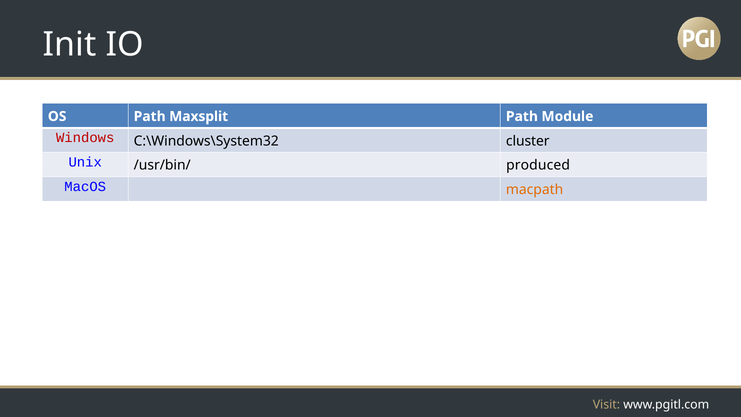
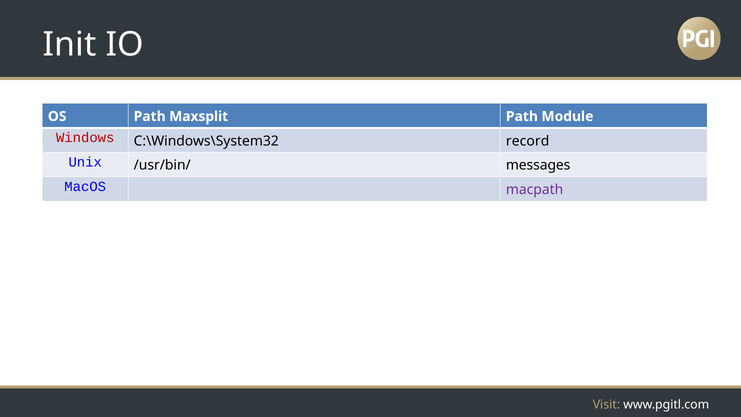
cluster: cluster -> record
produced: produced -> messages
macpath colour: orange -> purple
